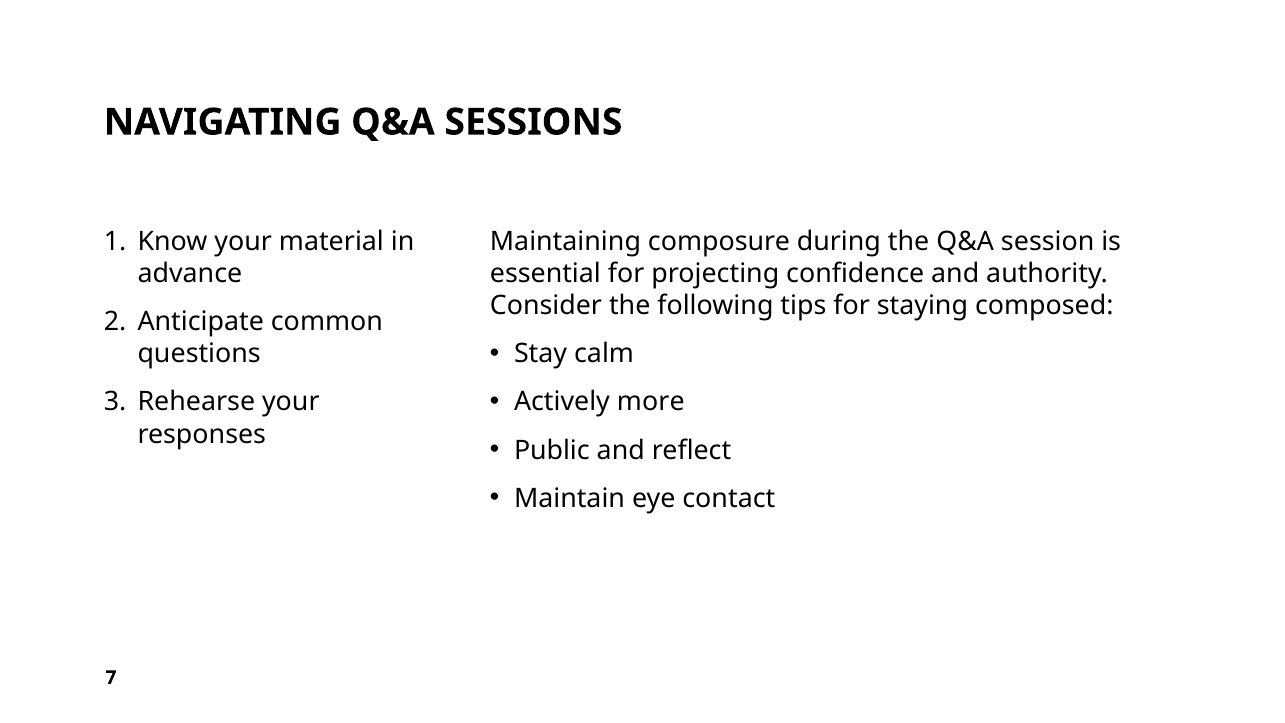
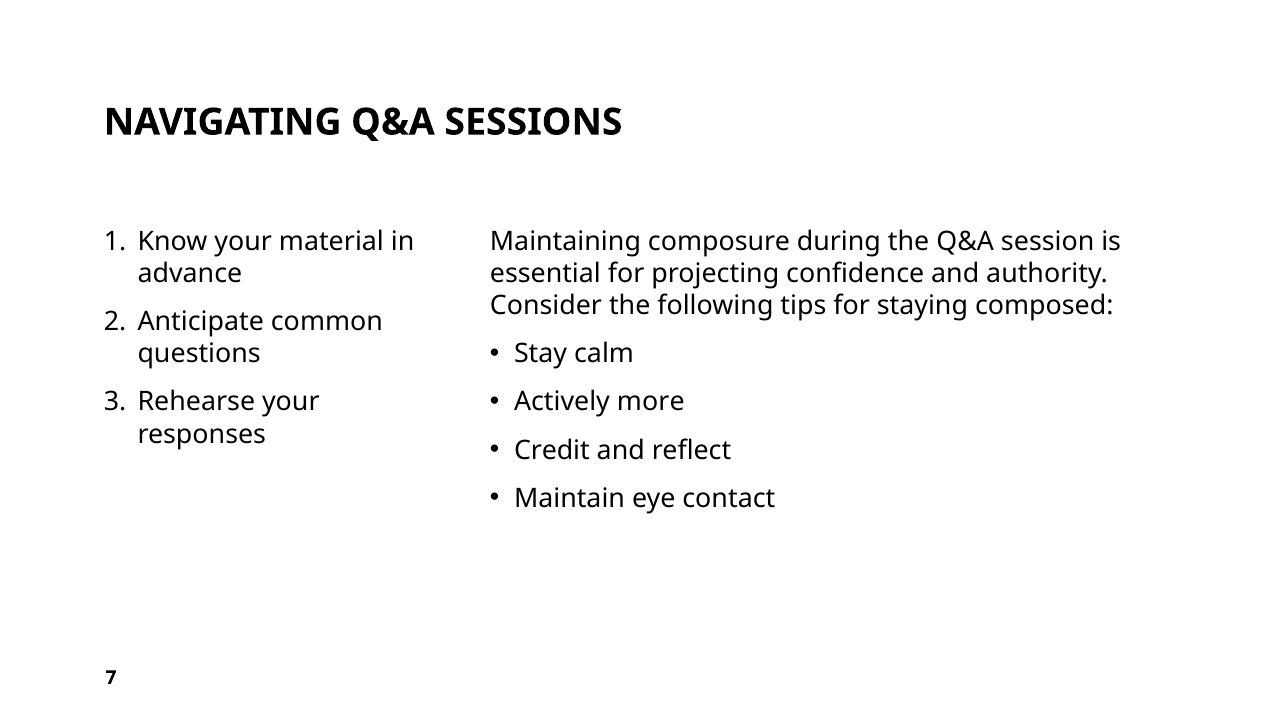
Public: Public -> Credit
